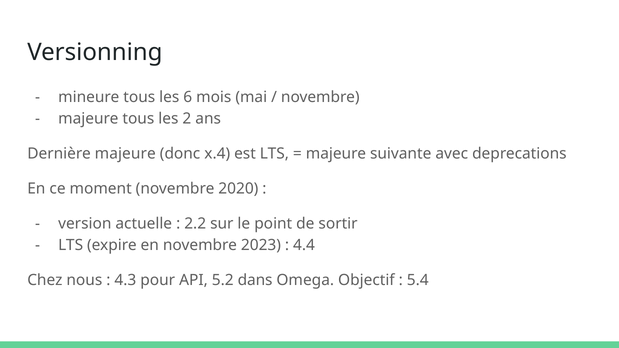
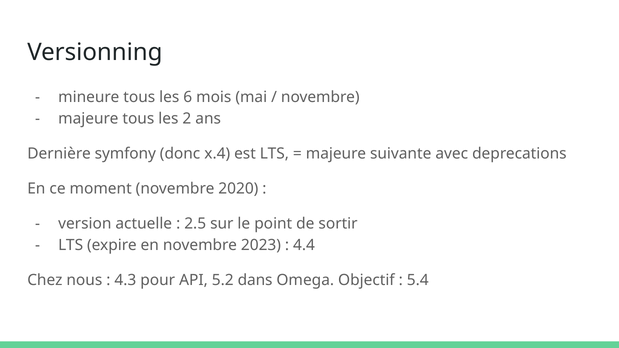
Dernière majeure: majeure -> symfony
2.2: 2.2 -> 2.5
